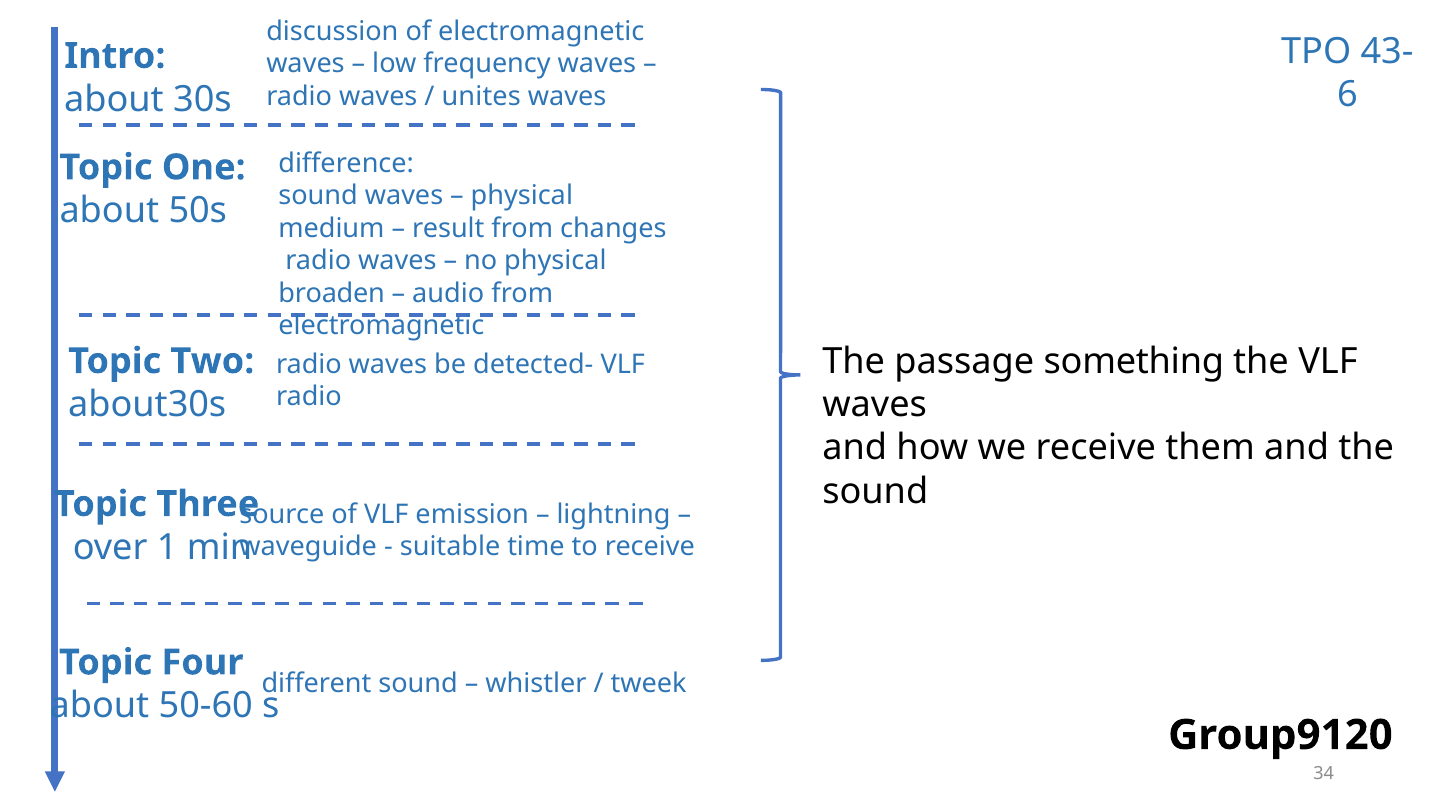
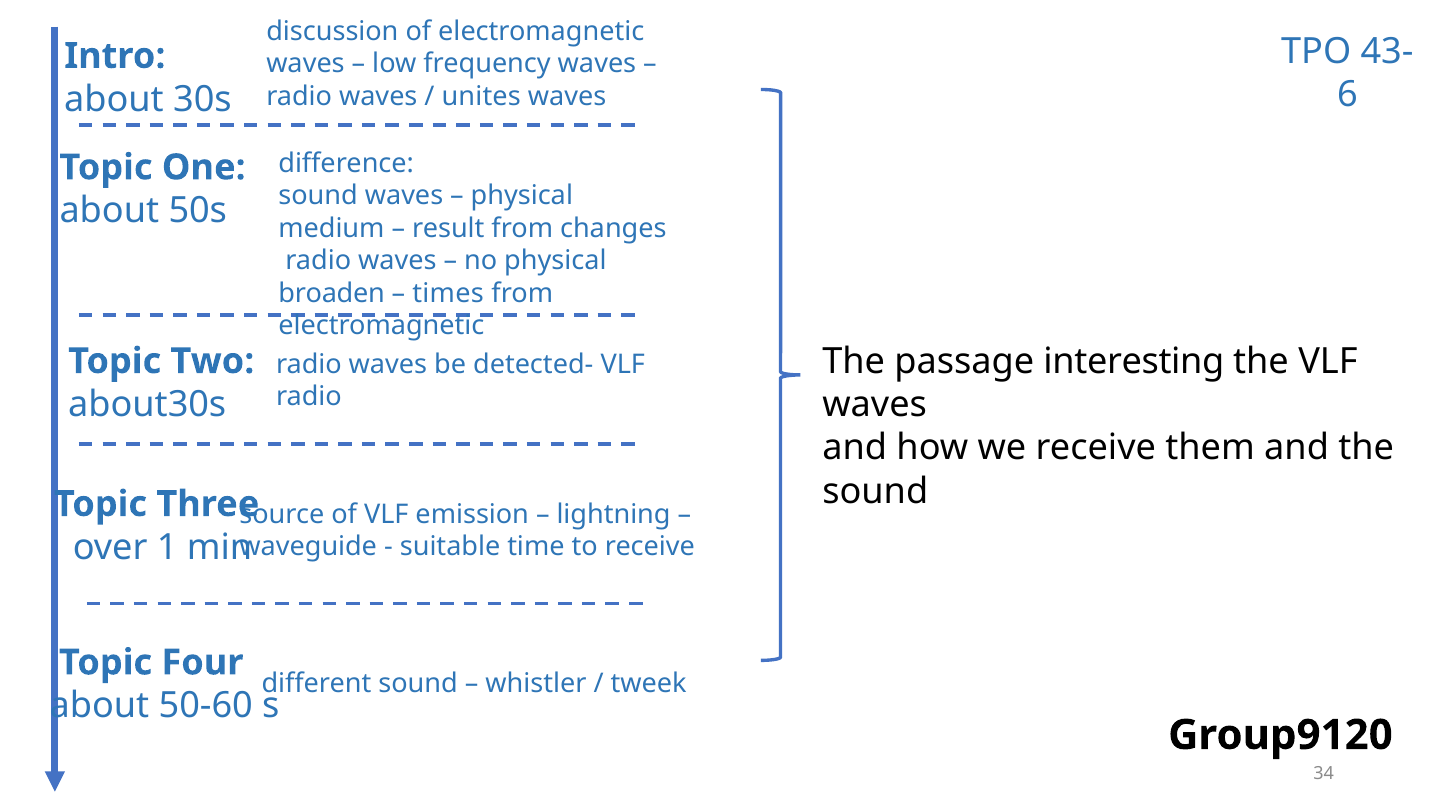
audio: audio -> times
something: something -> interesting
